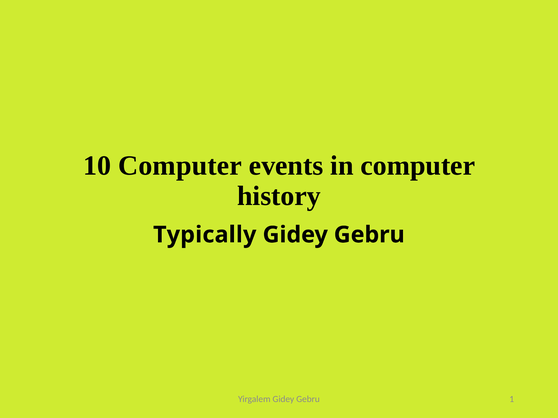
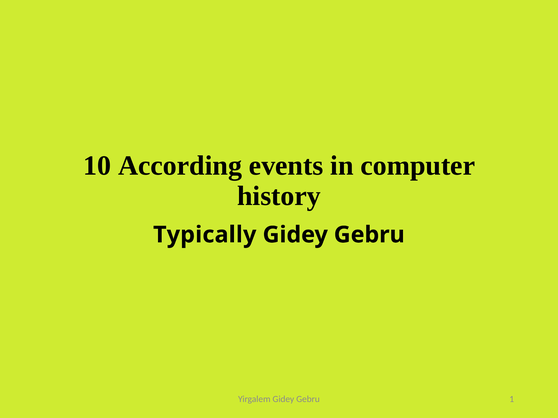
10 Computer: Computer -> According
